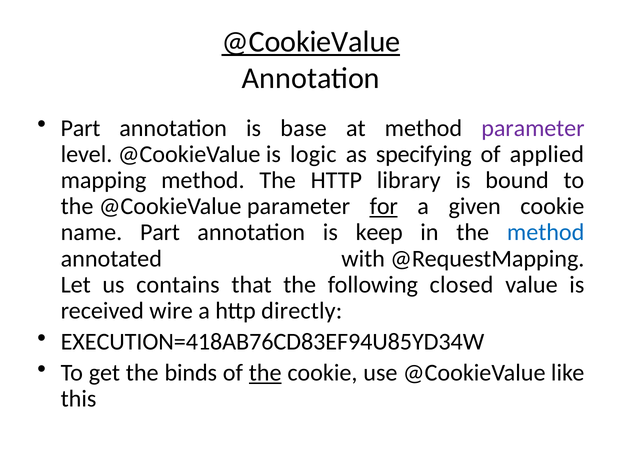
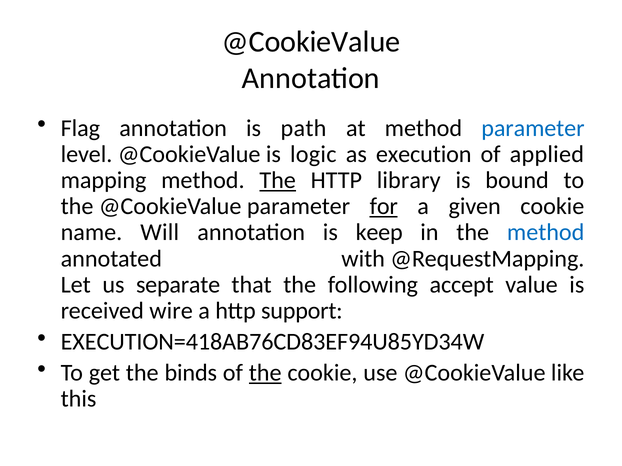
@CookieValue at (311, 42) underline: present -> none
Part at (80, 128): Part -> Flag
base: base -> path
parameter at (533, 128) colour: purple -> blue
specifying: specifying -> execution
The at (278, 180) underline: none -> present
name Part: Part -> Will
contains: contains -> separate
closed: closed -> accept
directly: directly -> support
